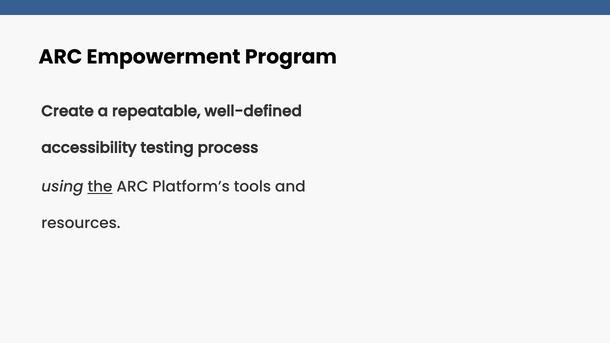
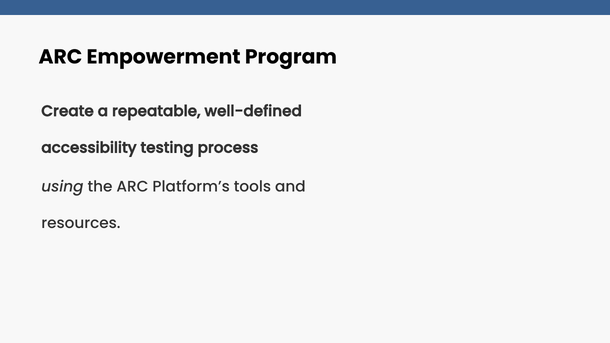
the underline: present -> none
